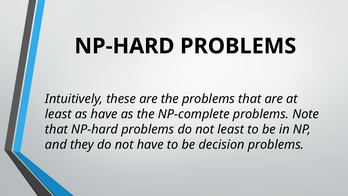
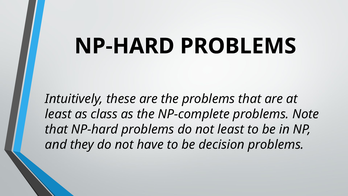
as have: have -> class
